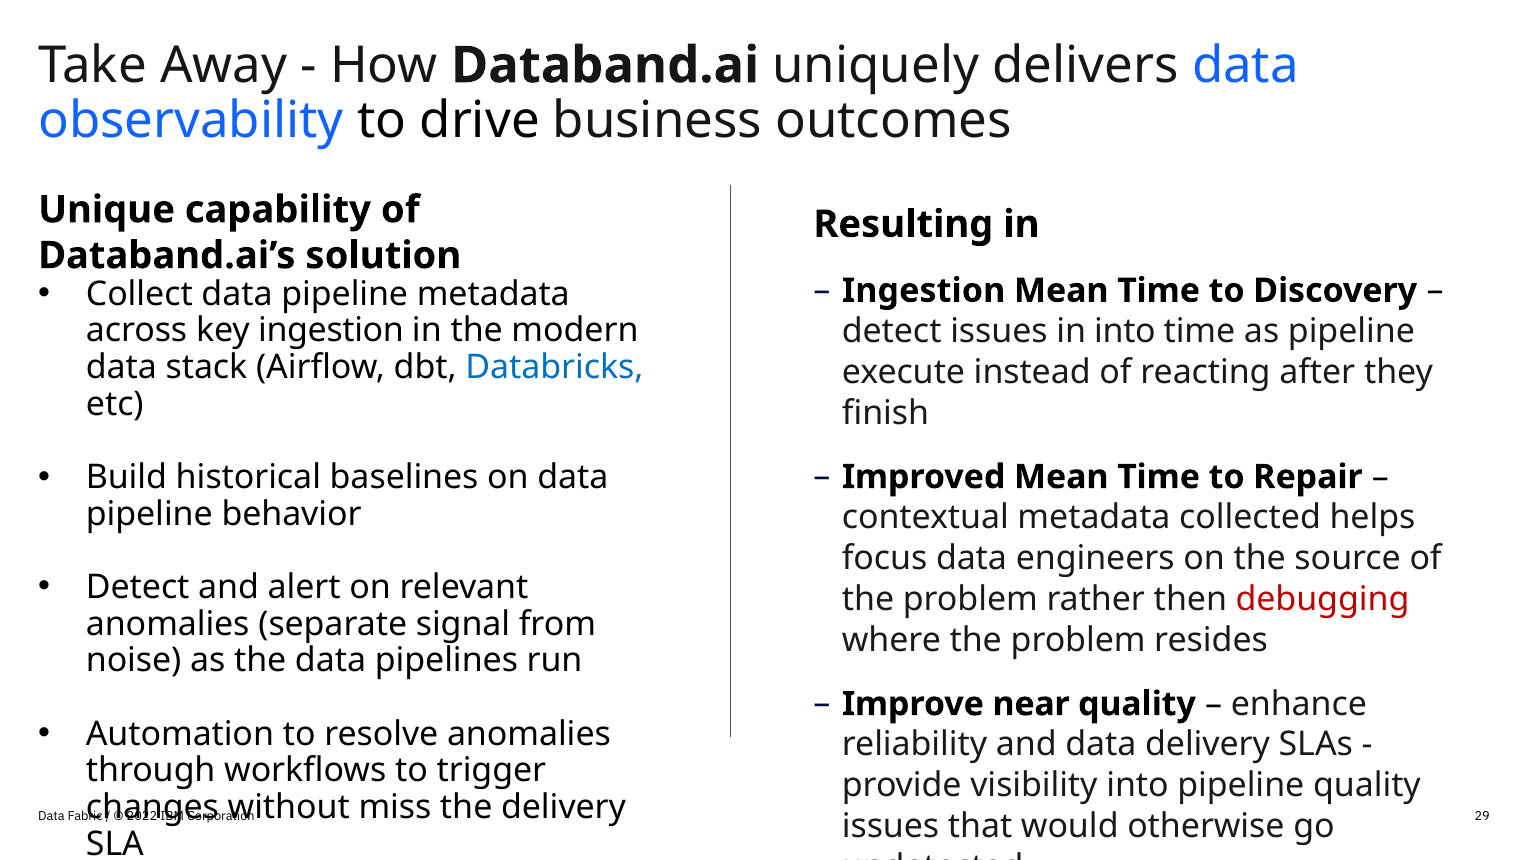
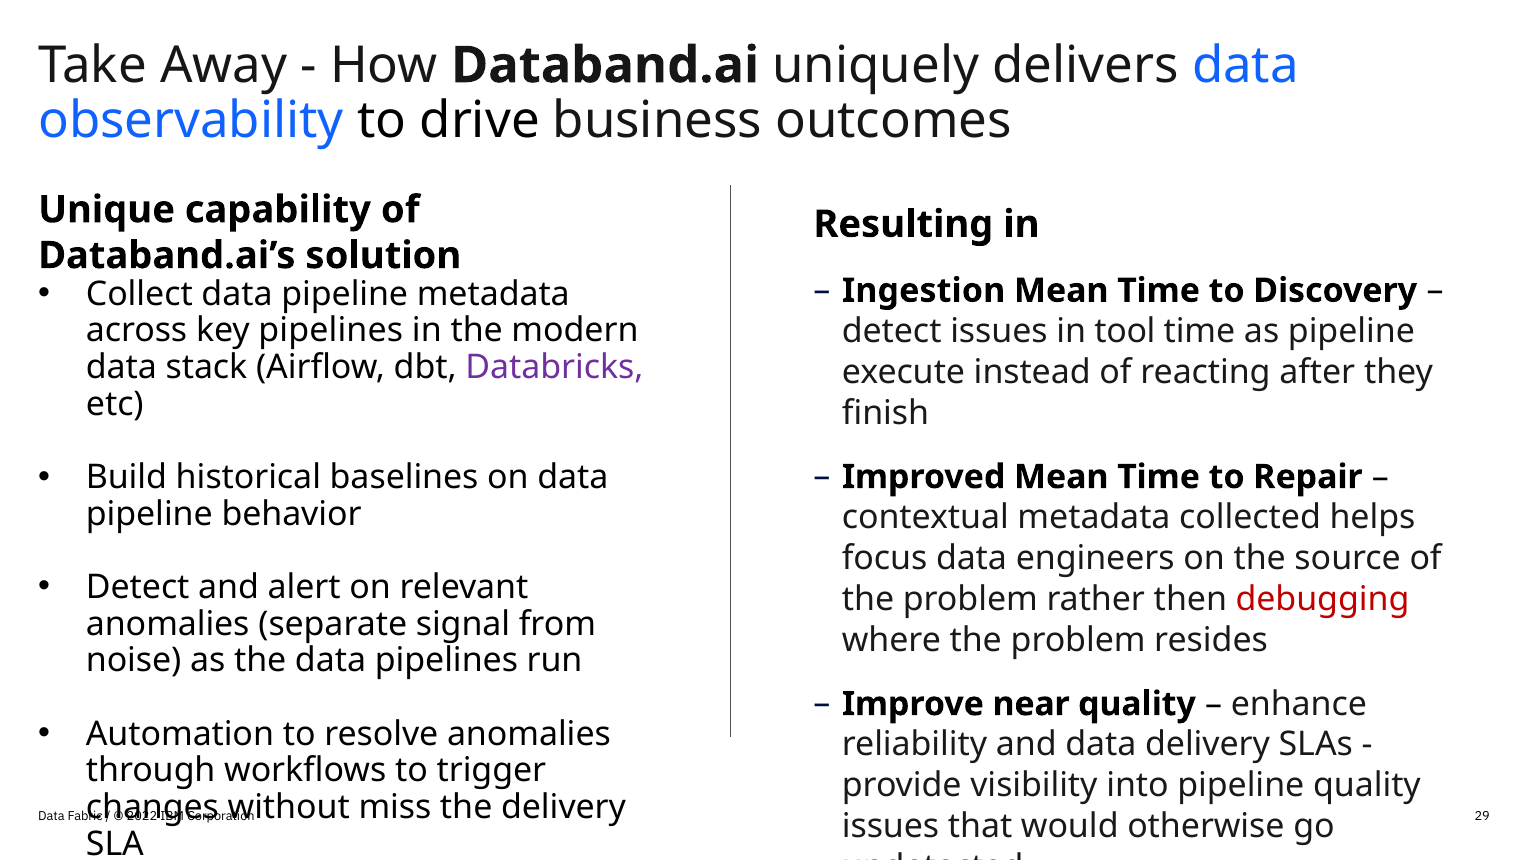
key ingestion: ingestion -> pipelines
in into: into -> tool
Databricks colour: blue -> purple
